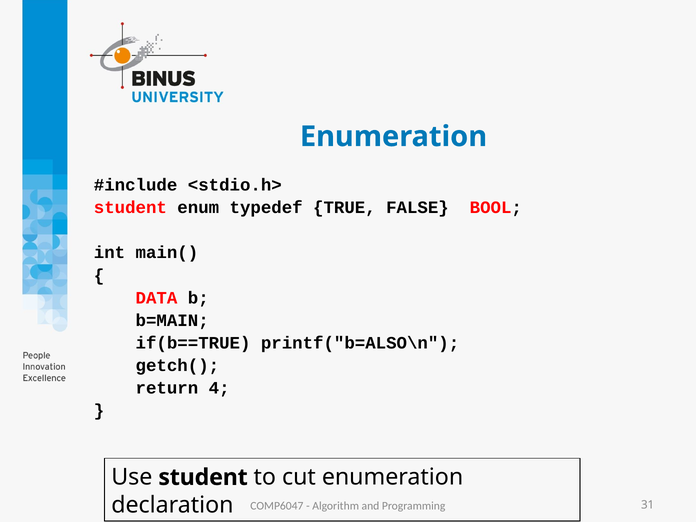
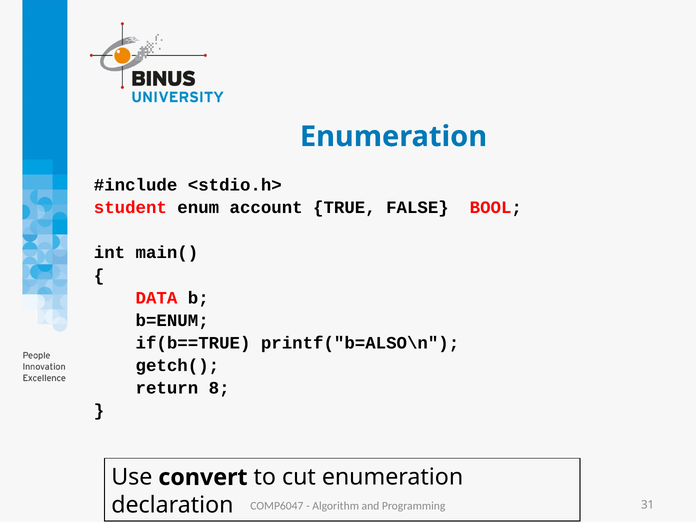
typedef: typedef -> account
b=MAIN: b=MAIN -> b=ENUM
4: 4 -> 8
Use student: student -> convert
